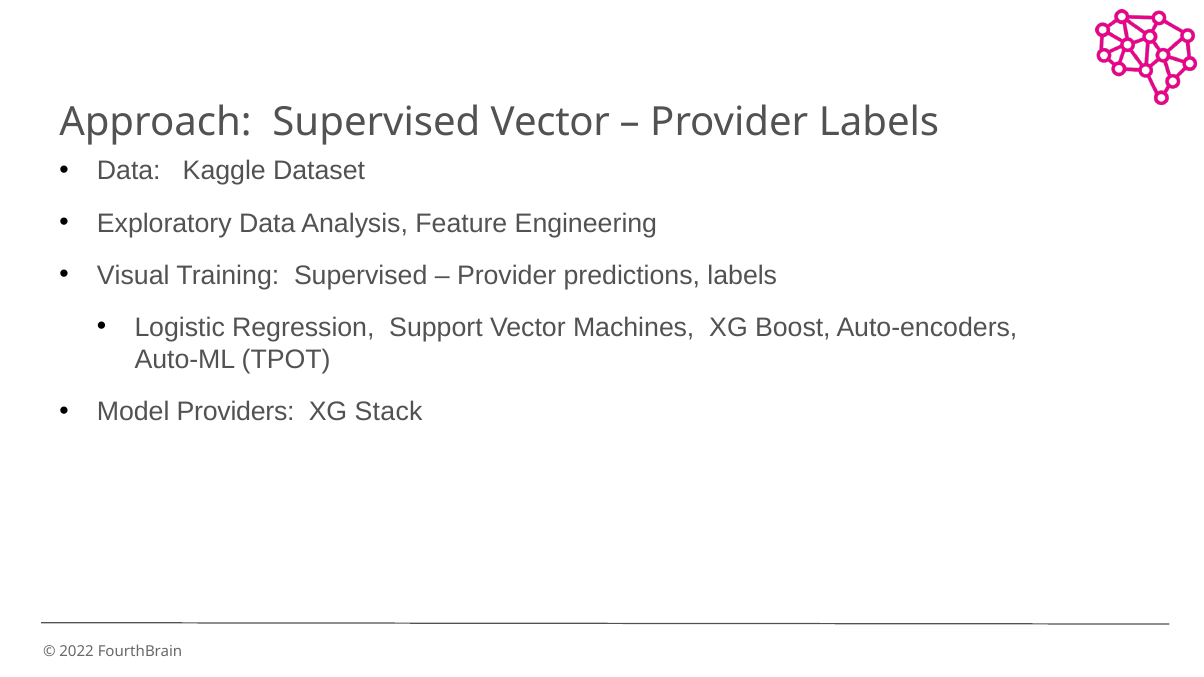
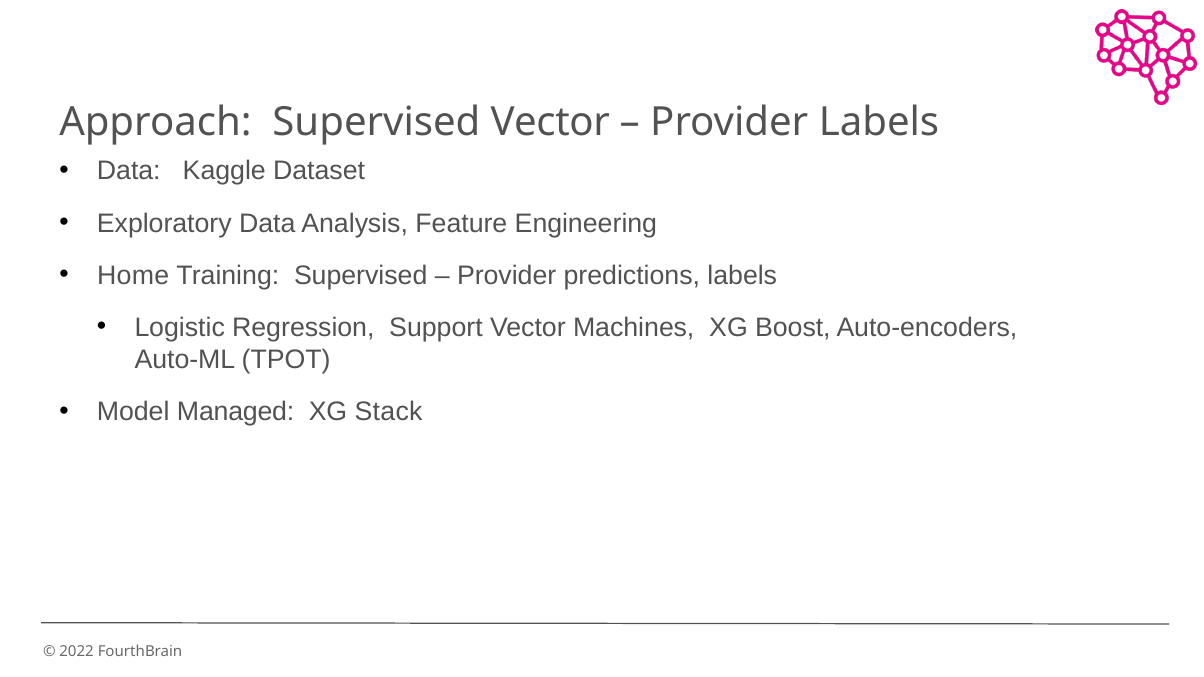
Visual: Visual -> Home
Providers: Providers -> Managed
